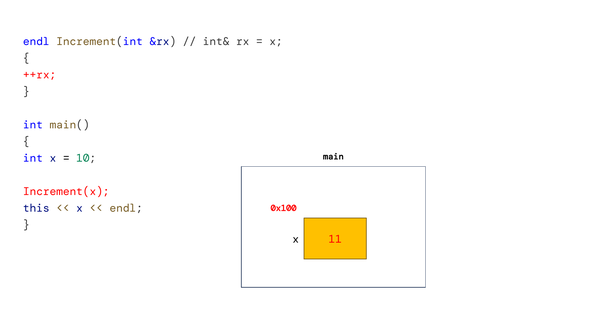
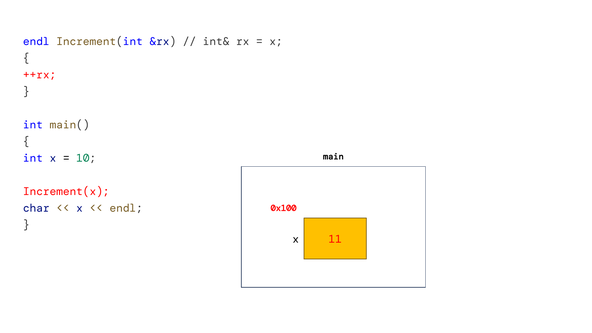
this: this -> char
